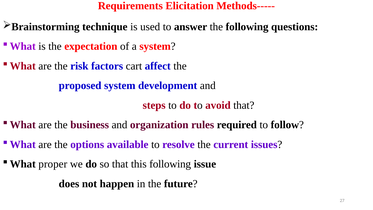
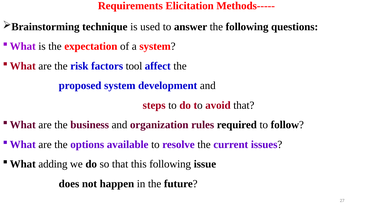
cart: cart -> tool
proper: proper -> adding
